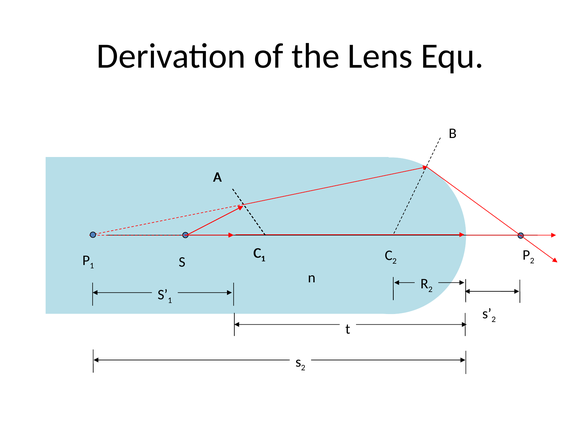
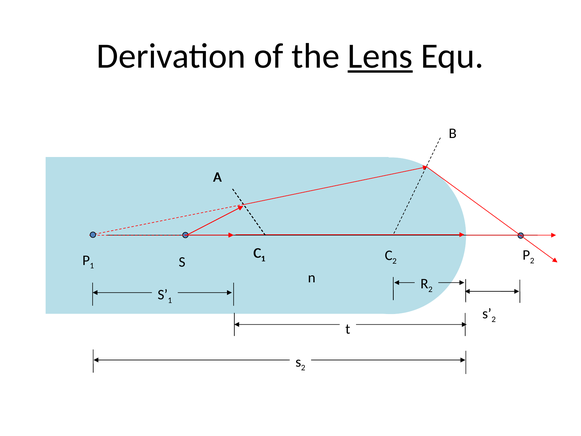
Lens underline: none -> present
